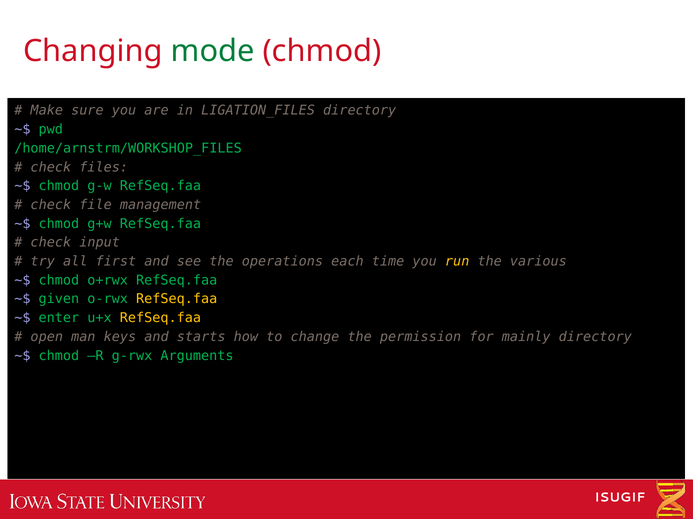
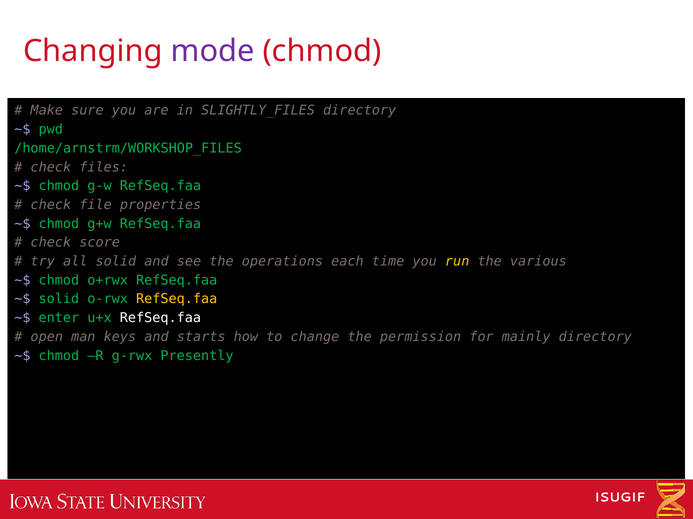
mode colour: green -> purple
LIGATION_FILES: LIGATION_FILES -> SLIGHTLY_FILES
management: management -> properties
input: input -> score
all first: first -> solid
given at (59, 299): given -> solid
RefSeq.faa at (160, 318) colour: yellow -> white
Arguments: Arguments -> Presently
